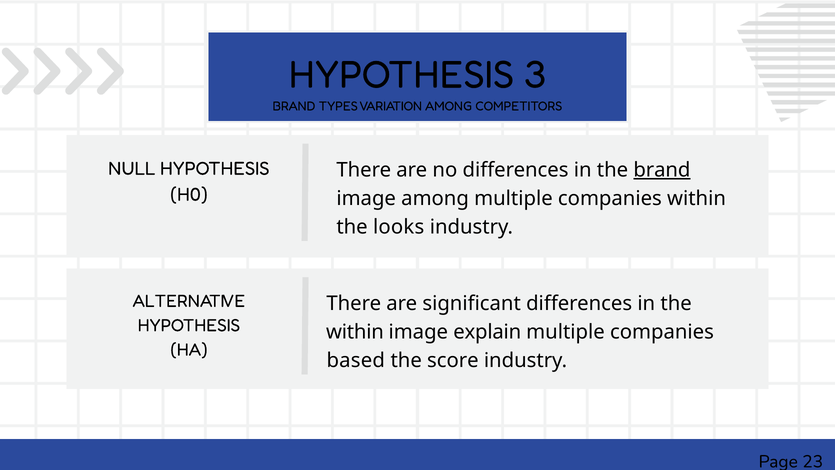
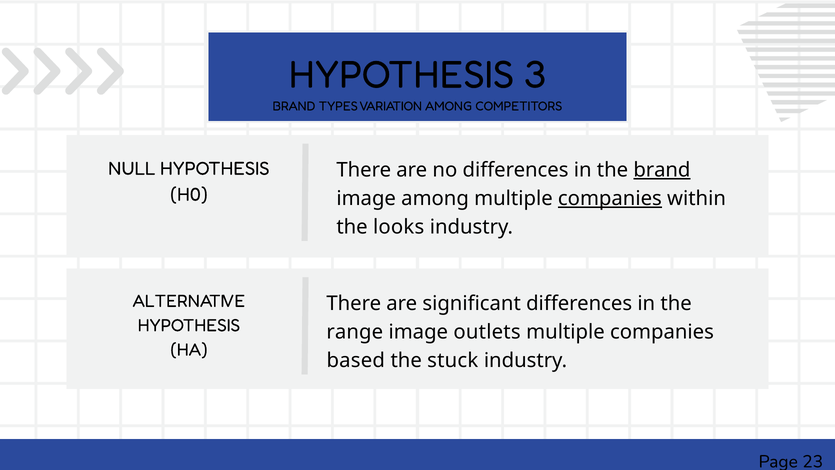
companies at (610, 198) underline: none -> present
within at (355, 332): within -> range
explain: explain -> outlets
score: score -> stuck
